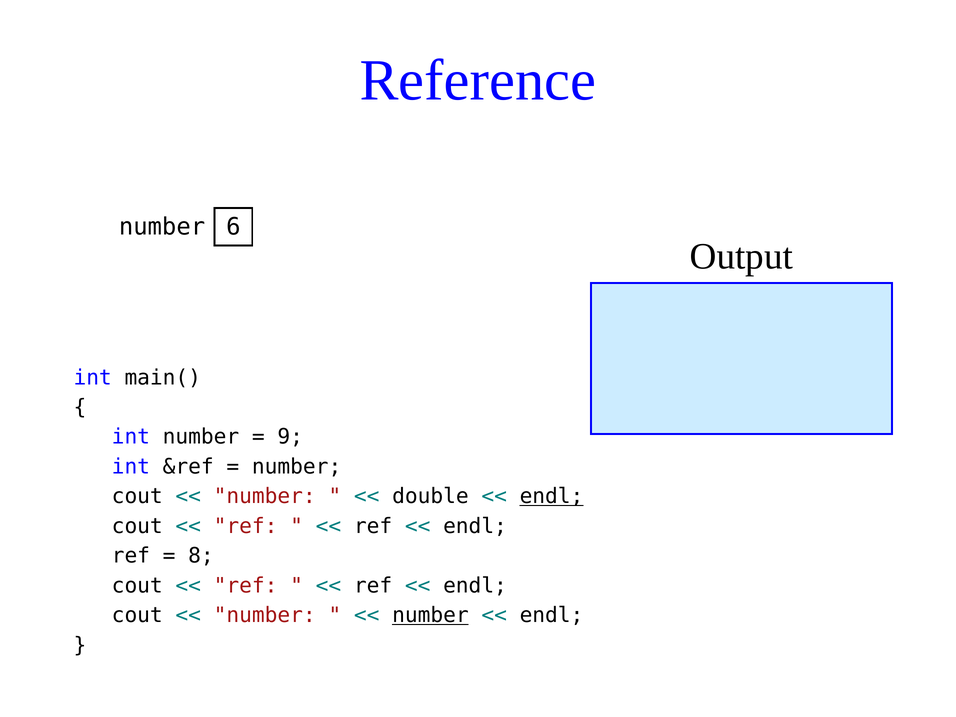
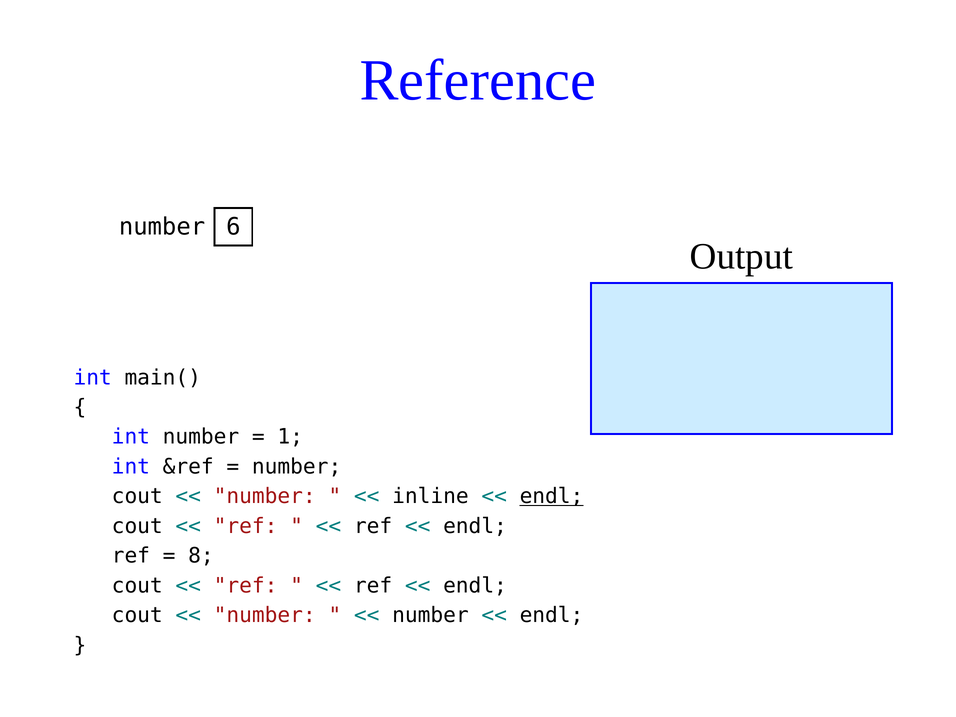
9: 9 -> 1
double: double -> inline
number at (430, 615) underline: present -> none
